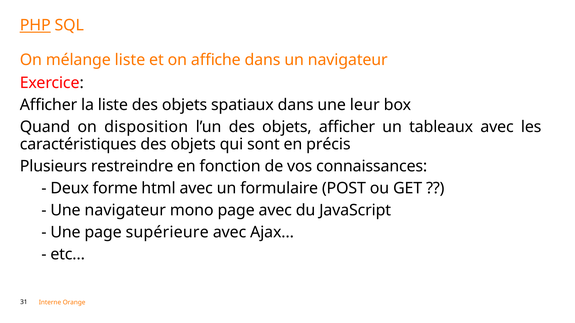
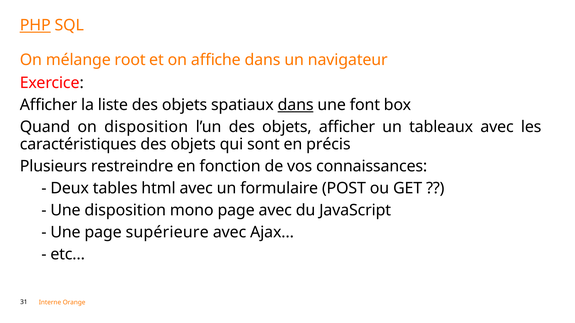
mélange liste: liste -> root
dans at (296, 105) underline: none -> present
leur: leur -> font
forme: forme -> tables
Une navigateur: navigateur -> disposition
